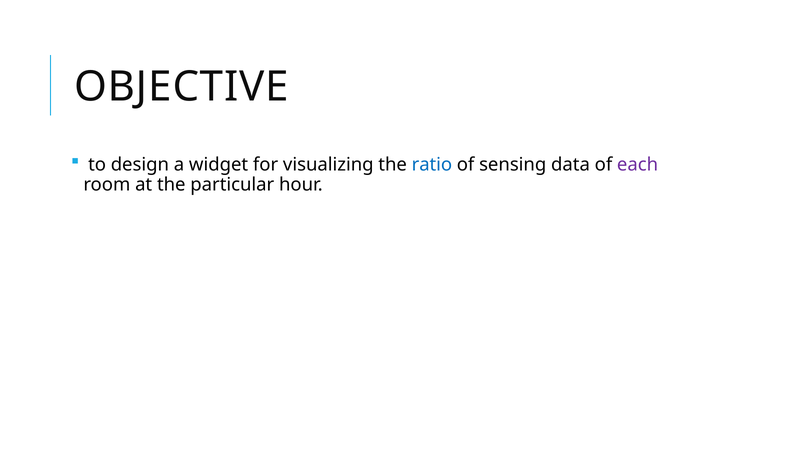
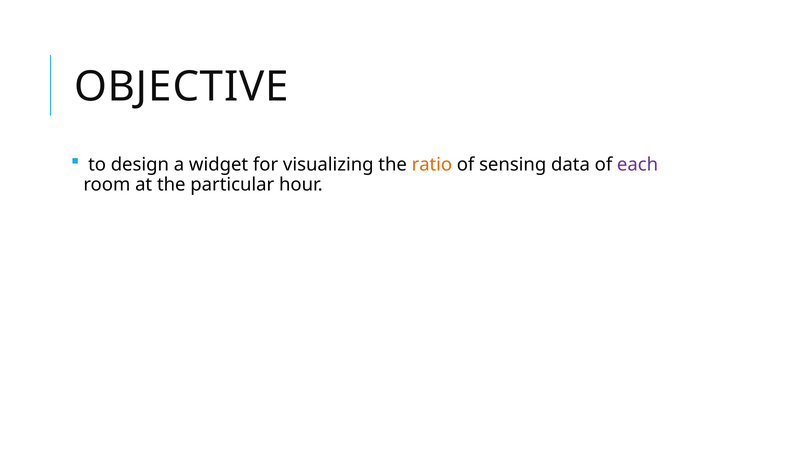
ratio colour: blue -> orange
